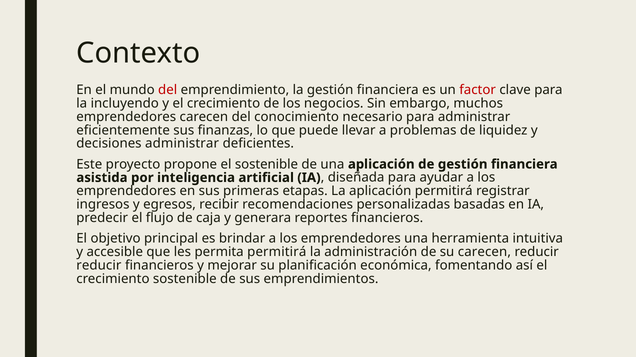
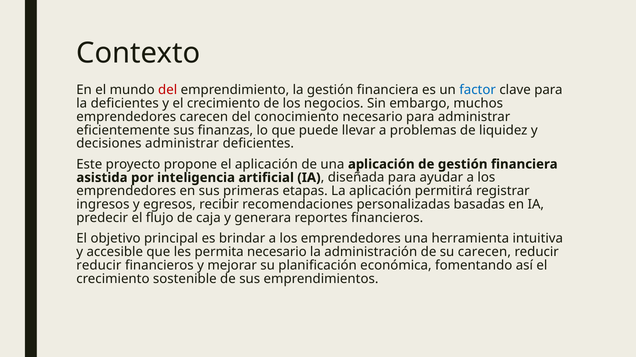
factor colour: red -> blue
la incluyendo: incluyendo -> deficientes
el sostenible: sostenible -> aplicación
permita permitirá: permitirá -> necesario
